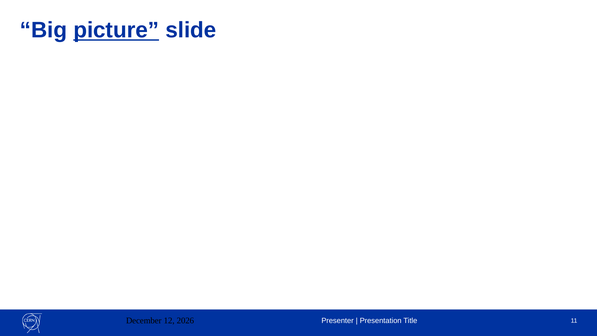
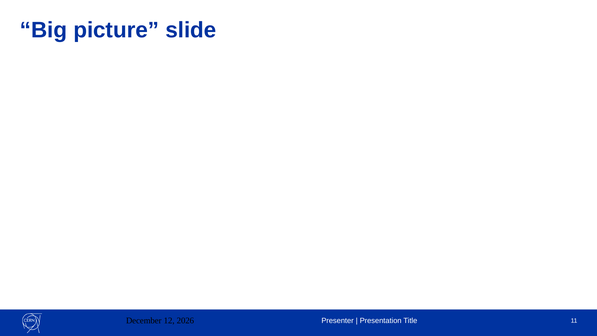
picture underline: present -> none
